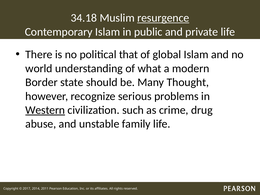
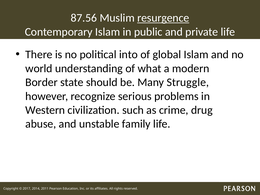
34.18: 34.18 -> 87.56
that: that -> into
Thought: Thought -> Struggle
Western underline: present -> none
